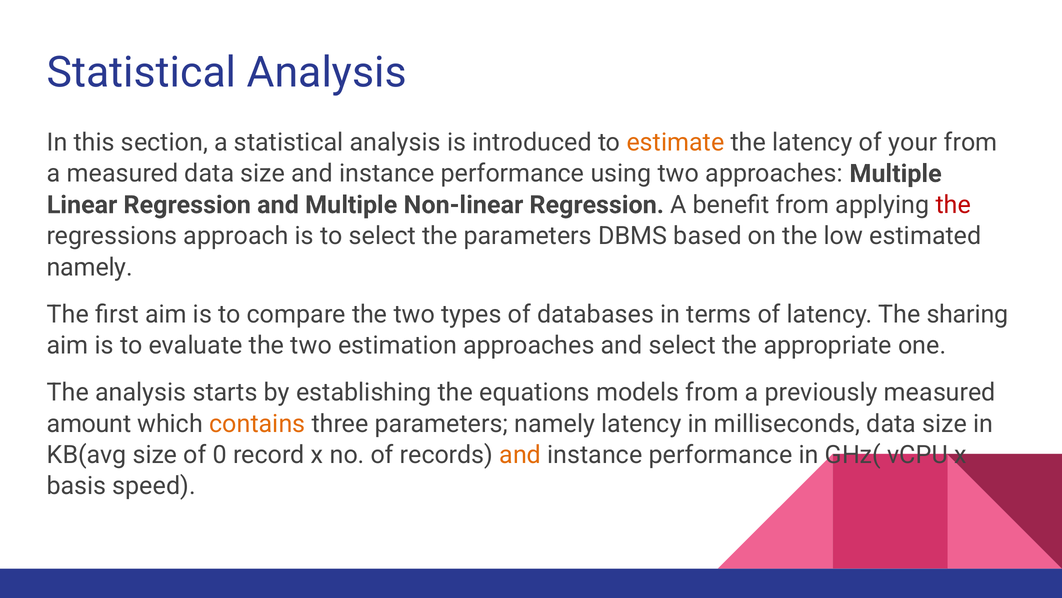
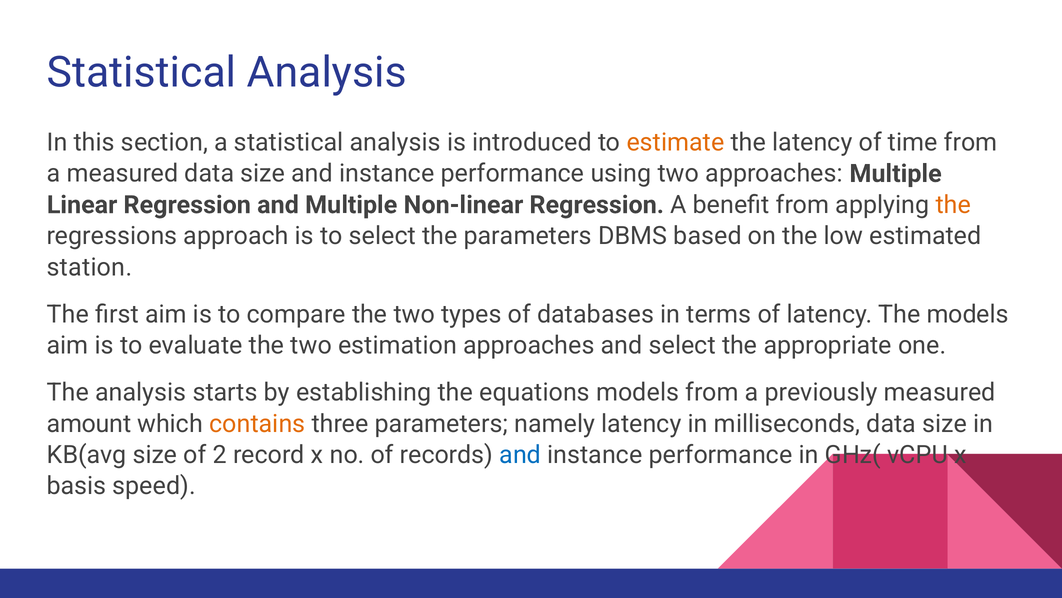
your: your -> time
the at (953, 205) colour: red -> orange
namely at (90, 267): namely -> station
The sharing: sharing -> models
0: 0 -> 2
and at (520, 454) colour: orange -> blue
